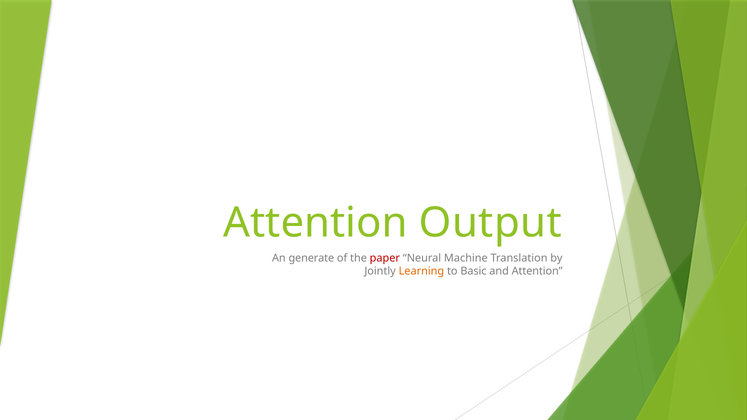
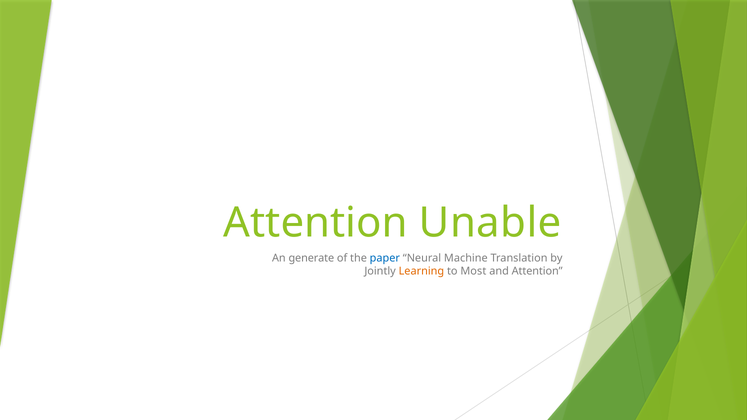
Output: Output -> Unable
paper colour: red -> blue
Basic: Basic -> Most
